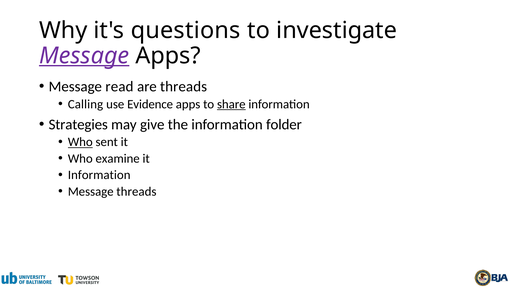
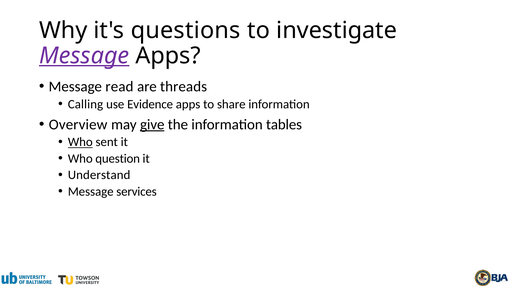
share underline: present -> none
Strategies: Strategies -> Overview
give underline: none -> present
folder: folder -> tables
examine: examine -> question
Information at (99, 175): Information -> Understand
Message threads: threads -> services
